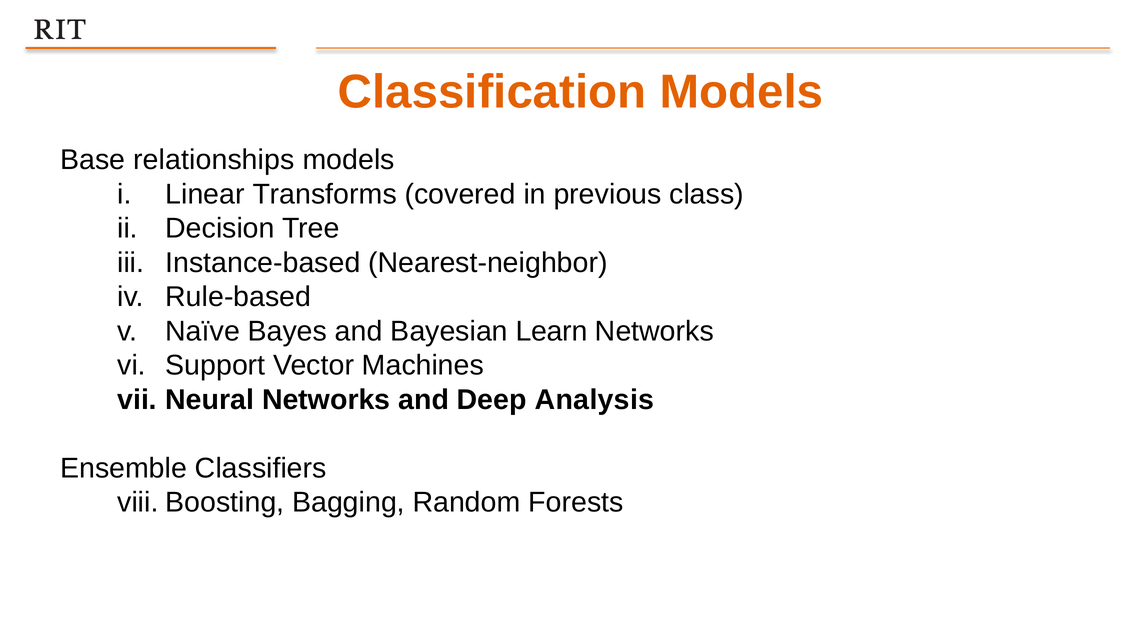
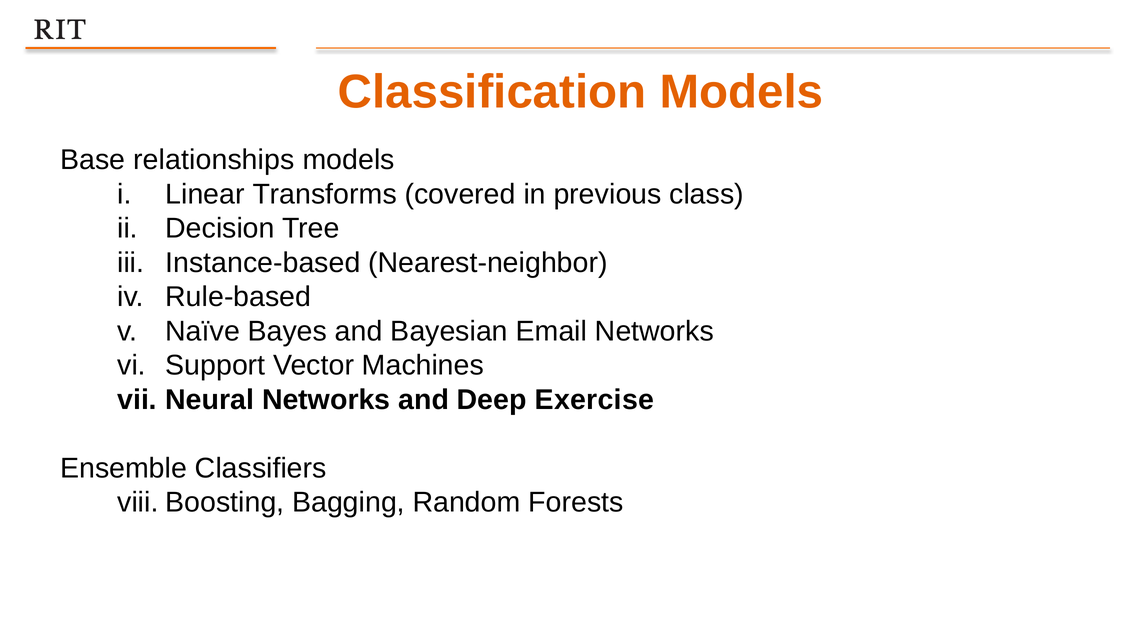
Learn: Learn -> Email
Analysis: Analysis -> Exercise
